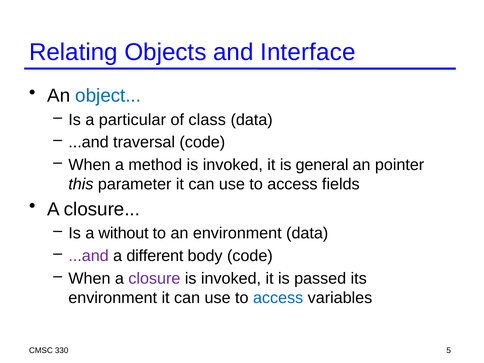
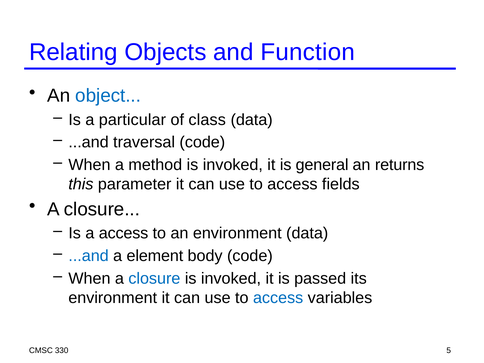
Interface: Interface -> Function
pointer: pointer -> returns
a without: without -> access
...and at (89, 256) colour: purple -> blue
different: different -> element
closure at (154, 278) colour: purple -> blue
